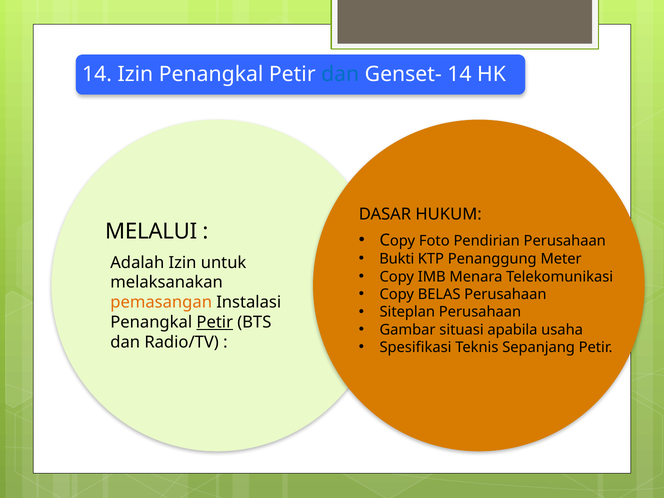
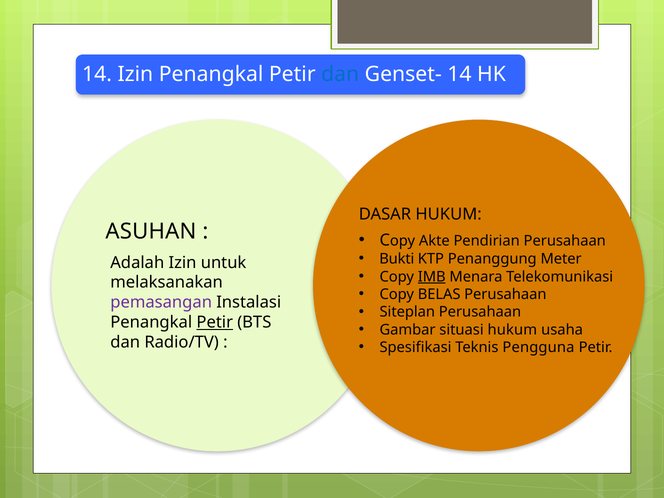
MELALUI: MELALUI -> ASUHAN
Foto: Foto -> Akte
IMB underline: none -> present
pemasangan colour: orange -> purple
situasi apabila: apabila -> hukum
Sepanjang: Sepanjang -> Pengguna
